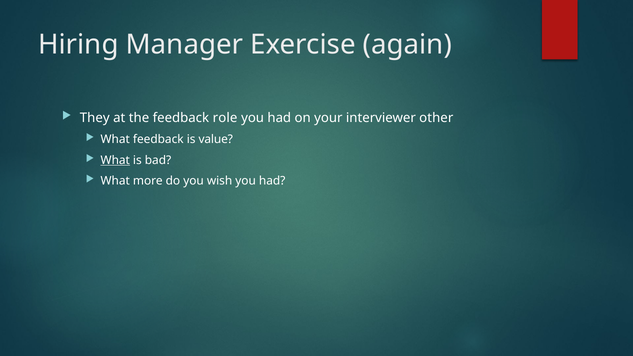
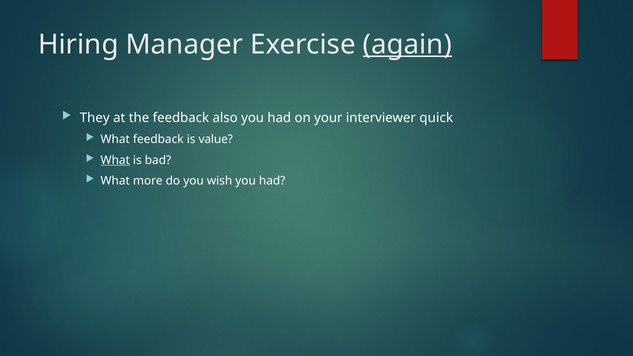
again underline: none -> present
role: role -> also
other: other -> quick
